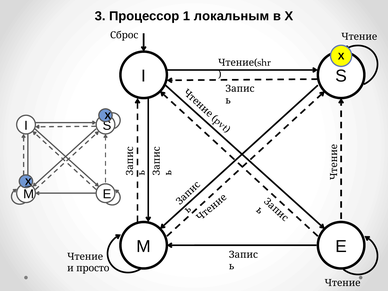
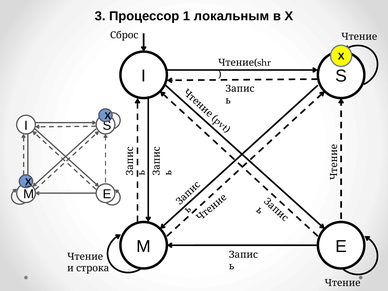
просто: просто -> строка
